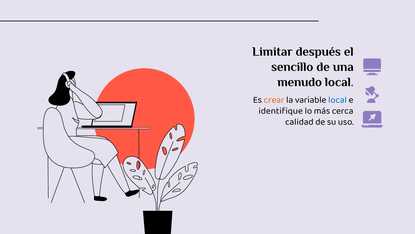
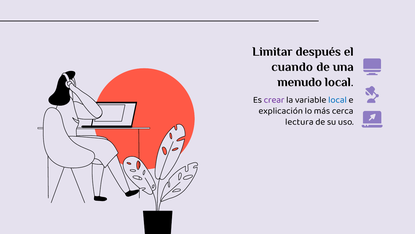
sencillo: sencillo -> cuando
crear colour: orange -> purple
identifique: identifique -> explicación
calidad: calidad -> lectura
